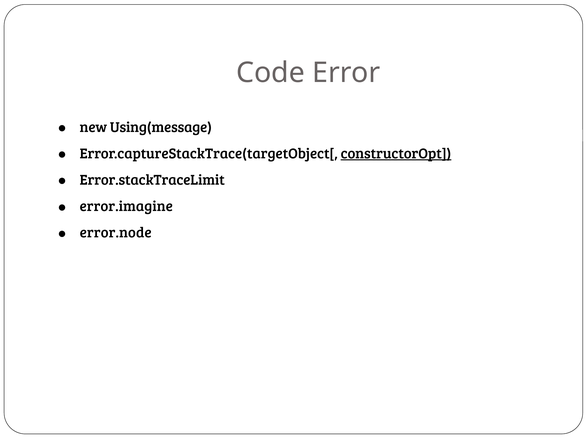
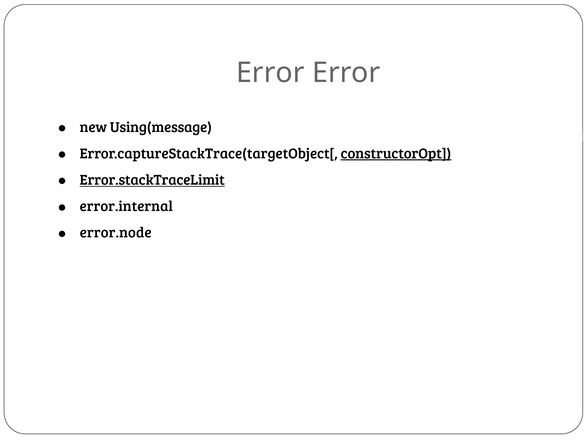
Code at (270, 73): Code -> Error
Error.stackTraceLimit underline: none -> present
error.imagine: error.imagine -> error.internal
